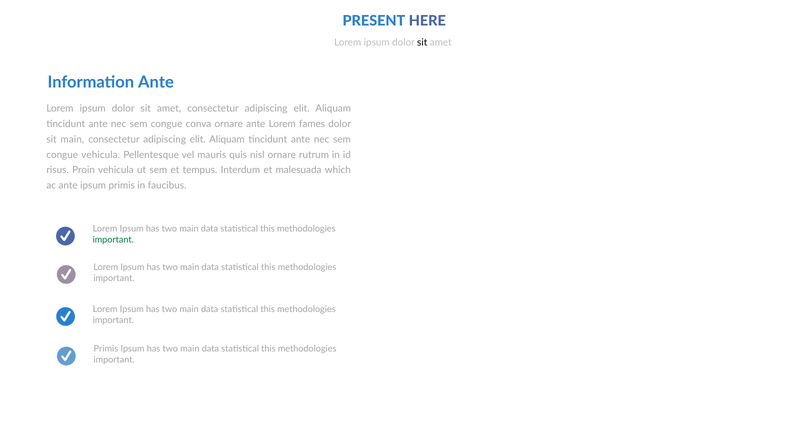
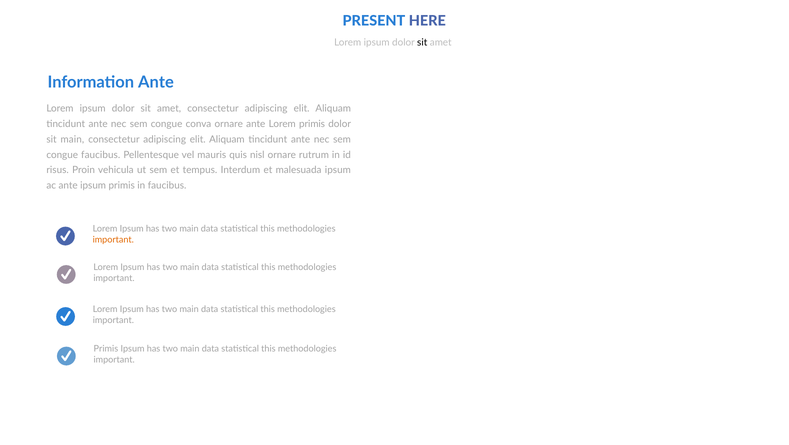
Lorem fames: fames -> primis
congue vehicula: vehicula -> faucibus
malesuada which: which -> ipsum
important at (113, 240) colour: green -> orange
